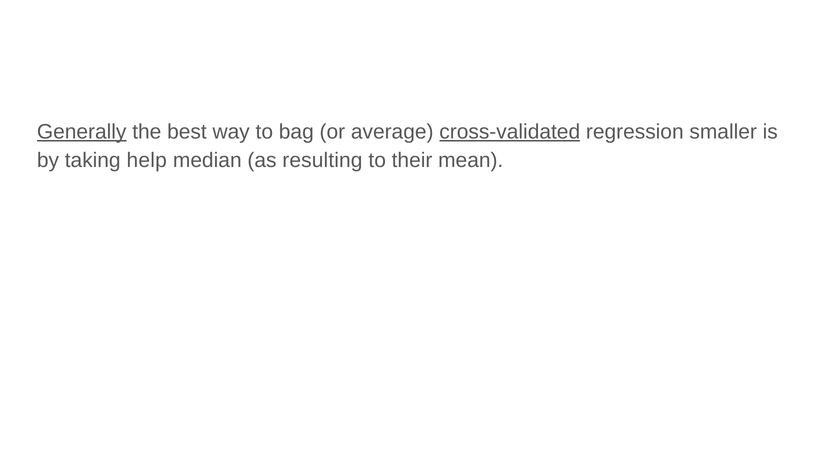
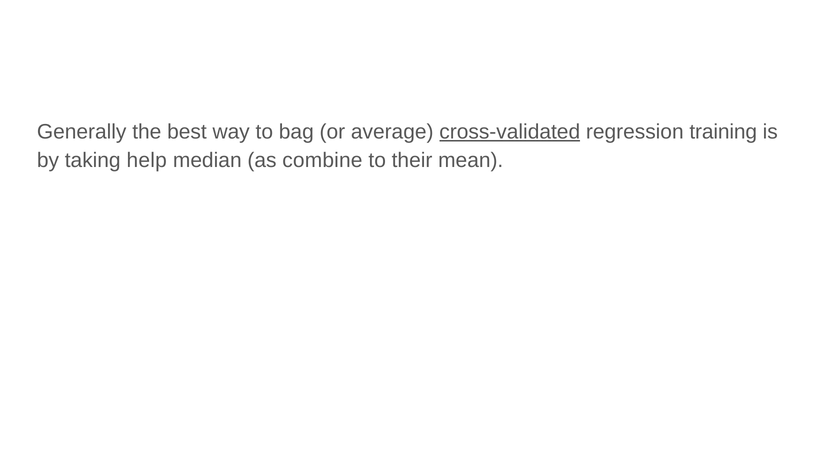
Generally underline: present -> none
smaller: smaller -> training
resulting: resulting -> combine
